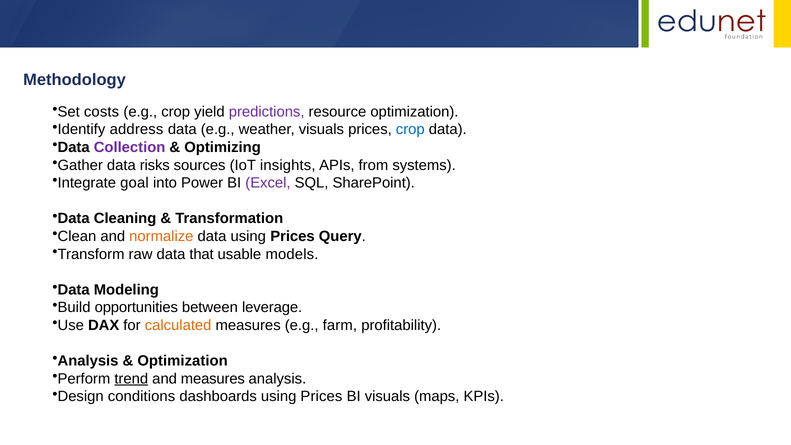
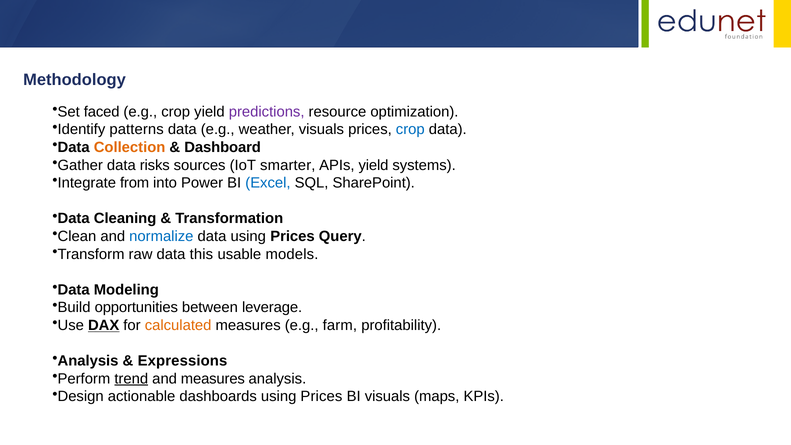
costs: costs -> faced
address: address -> patterns
Collection colour: purple -> orange
Optimizing: Optimizing -> Dashboard
insights: insights -> smarter
APIs from: from -> yield
goal: goal -> from
Excel colour: purple -> blue
normalize colour: orange -> blue
that: that -> this
DAX underline: none -> present
Optimization at (183, 361): Optimization -> Expressions
conditions: conditions -> actionable
